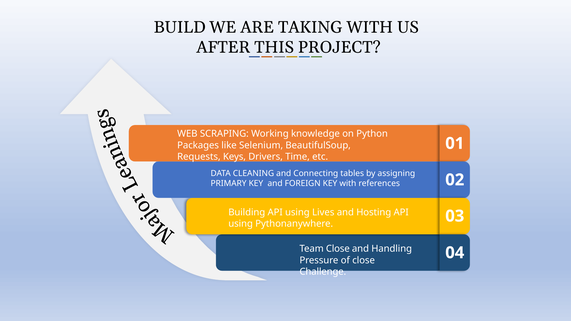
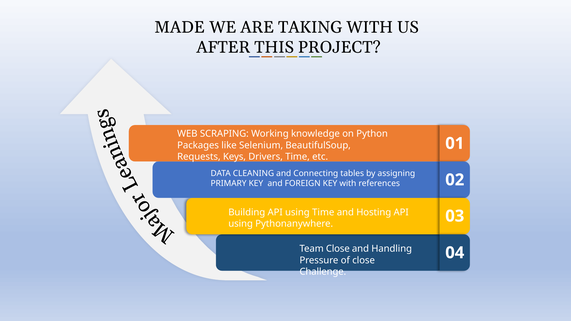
BUILD: BUILD -> MADE
using Lives: Lives -> Time
